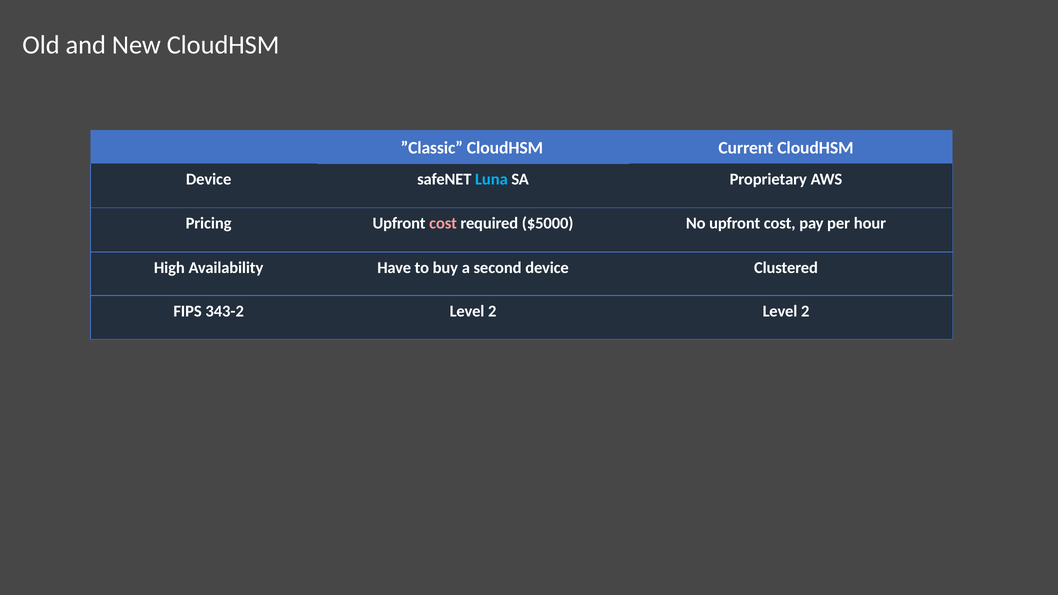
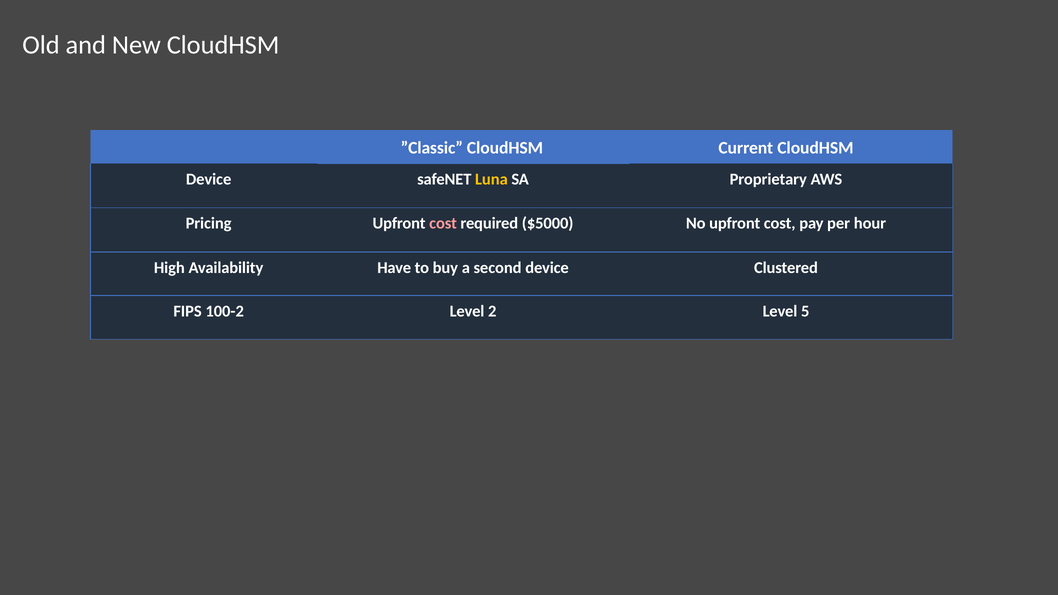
Luna colour: light blue -> yellow
343-2: 343-2 -> 100-2
2 Level 2: 2 -> 5
